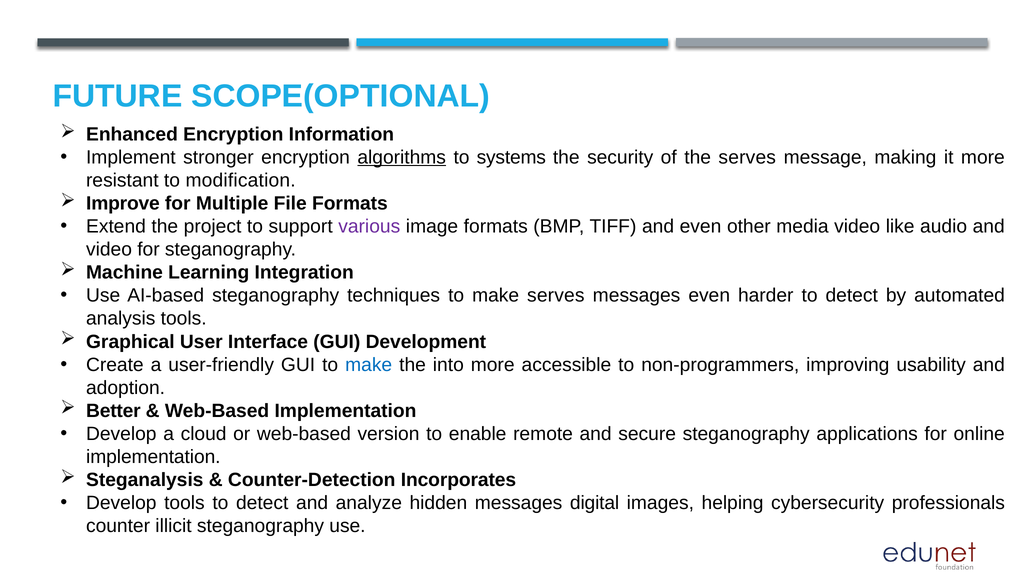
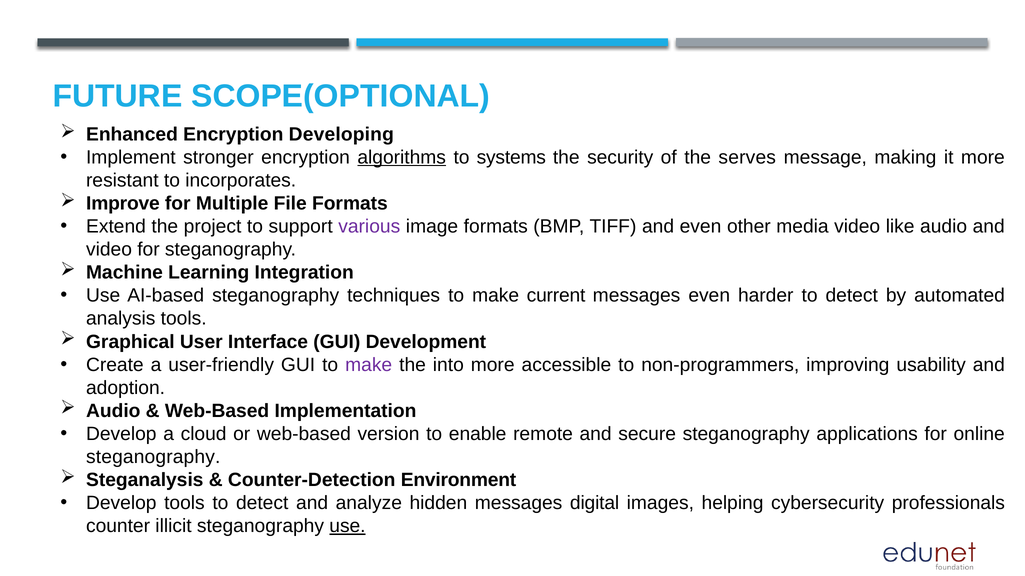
Information: Information -> Developing
modification: modification -> incorporates
make serves: serves -> current
make at (369, 365) colour: blue -> purple
Better at (113, 411): Better -> Audio
implementation at (153, 457): implementation -> steganography
Incorporates: Incorporates -> Environment
use at (347, 527) underline: none -> present
